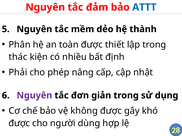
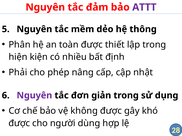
ATTT colour: blue -> purple
thành: thành -> thông
thác: thác -> hiện
